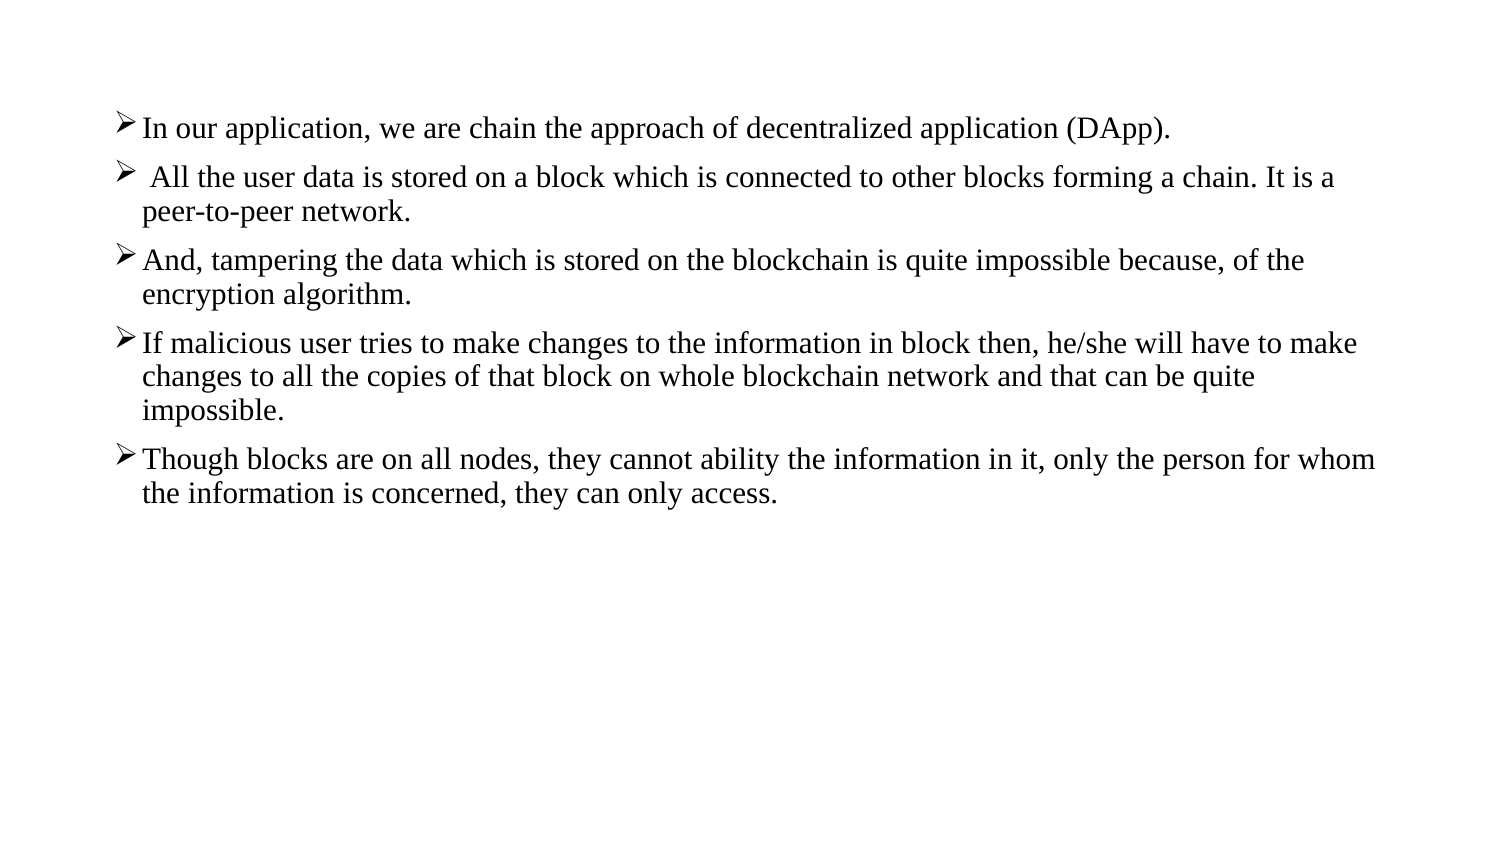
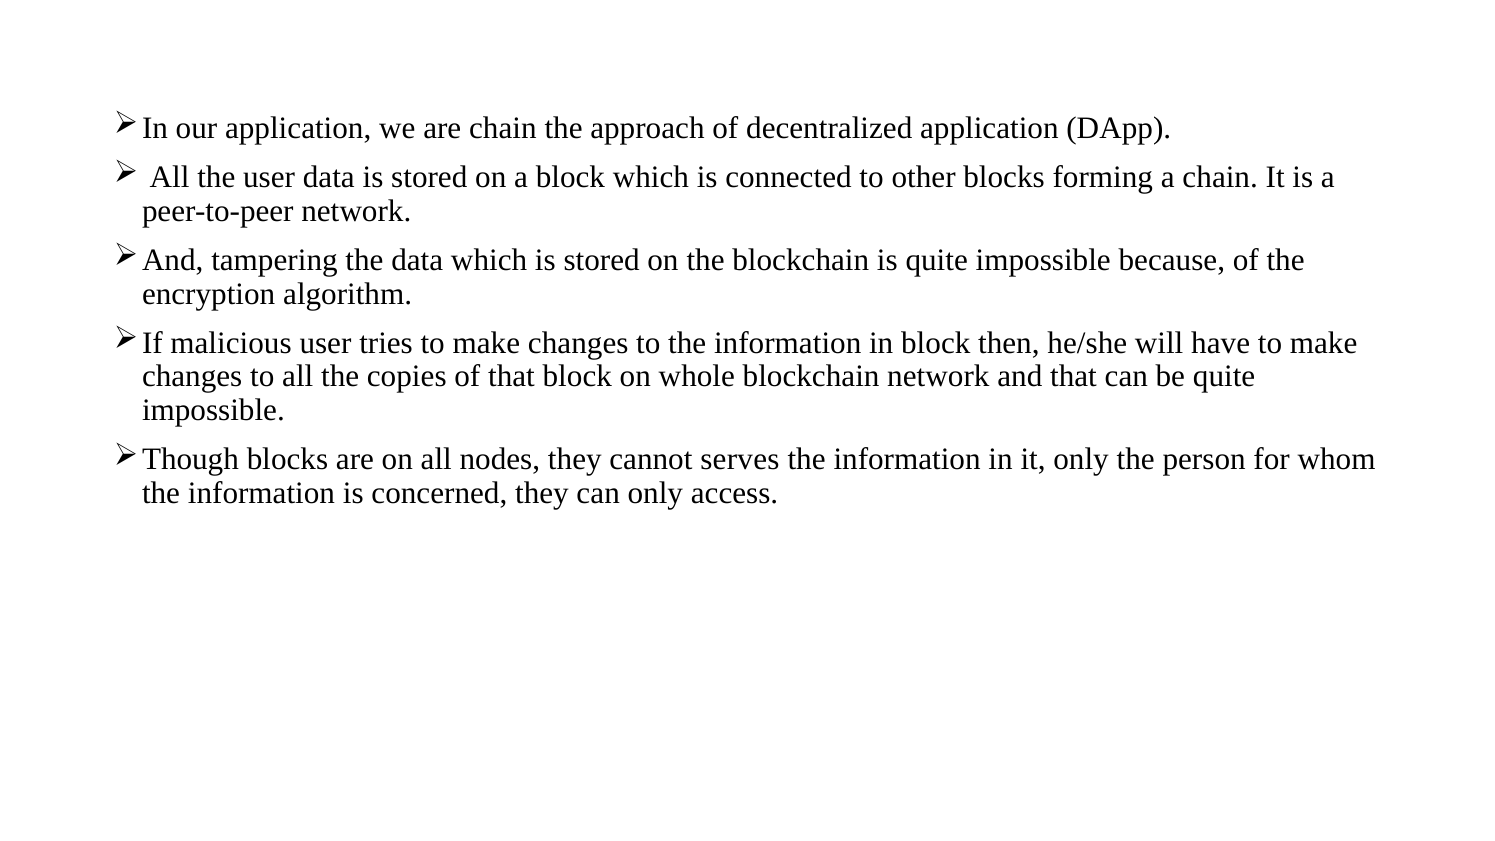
ability: ability -> serves
